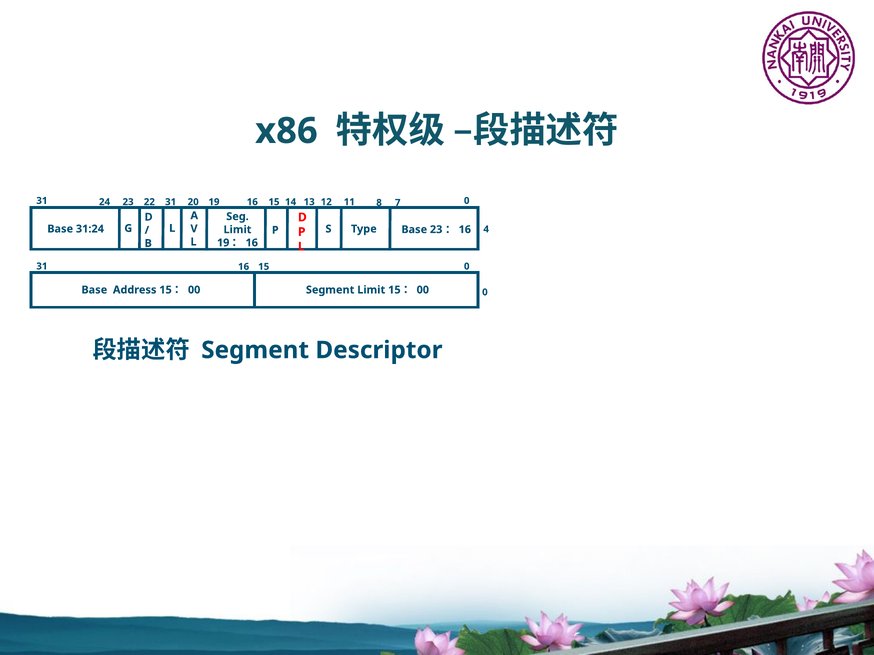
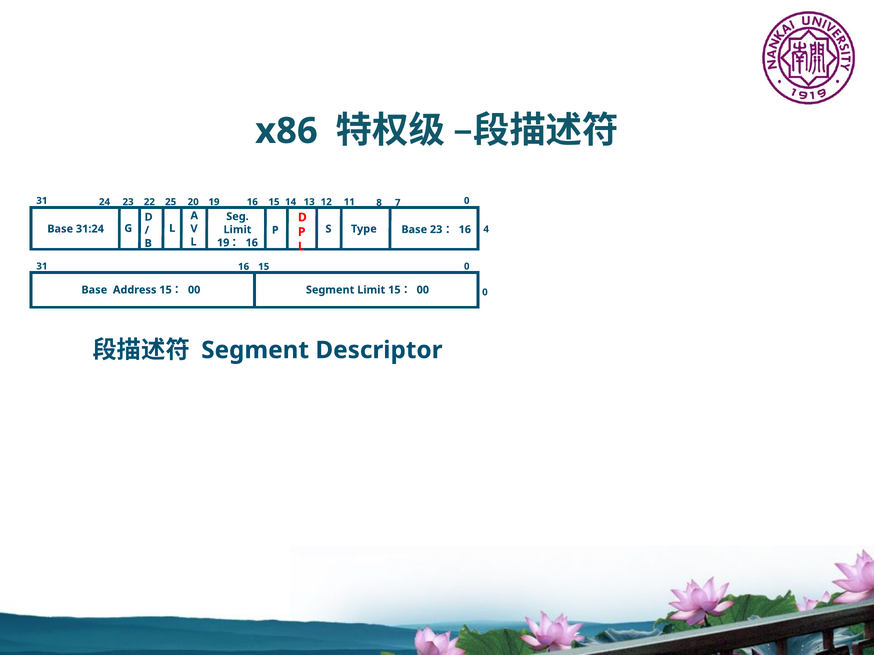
22 31: 31 -> 25
